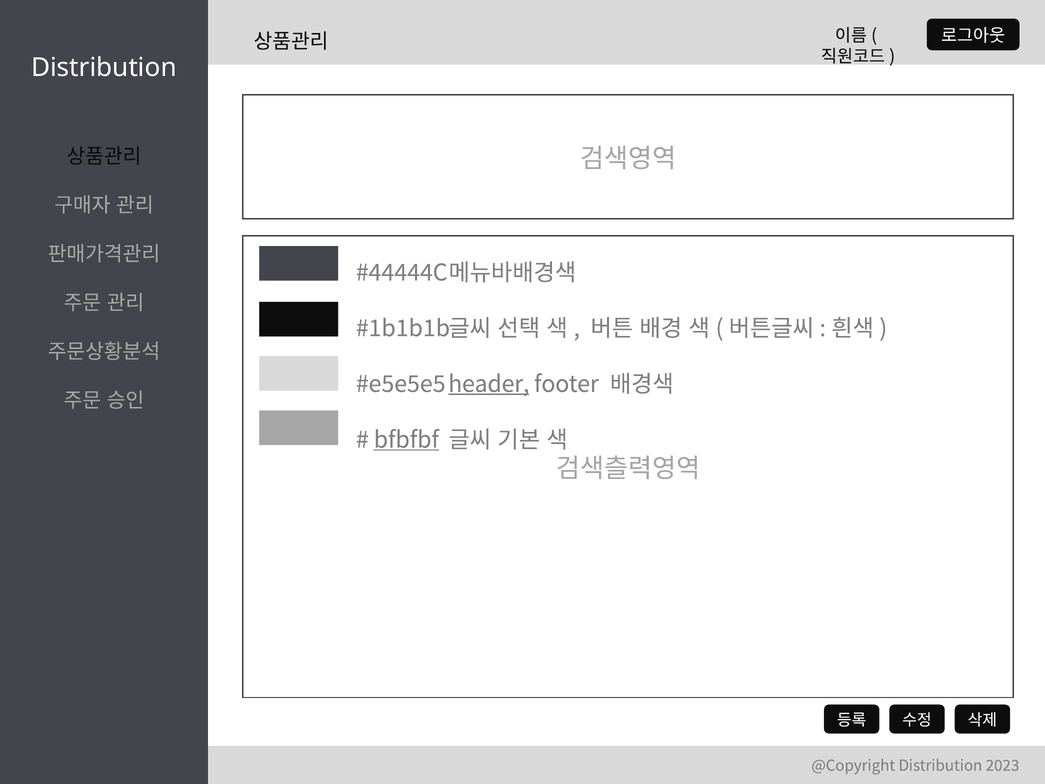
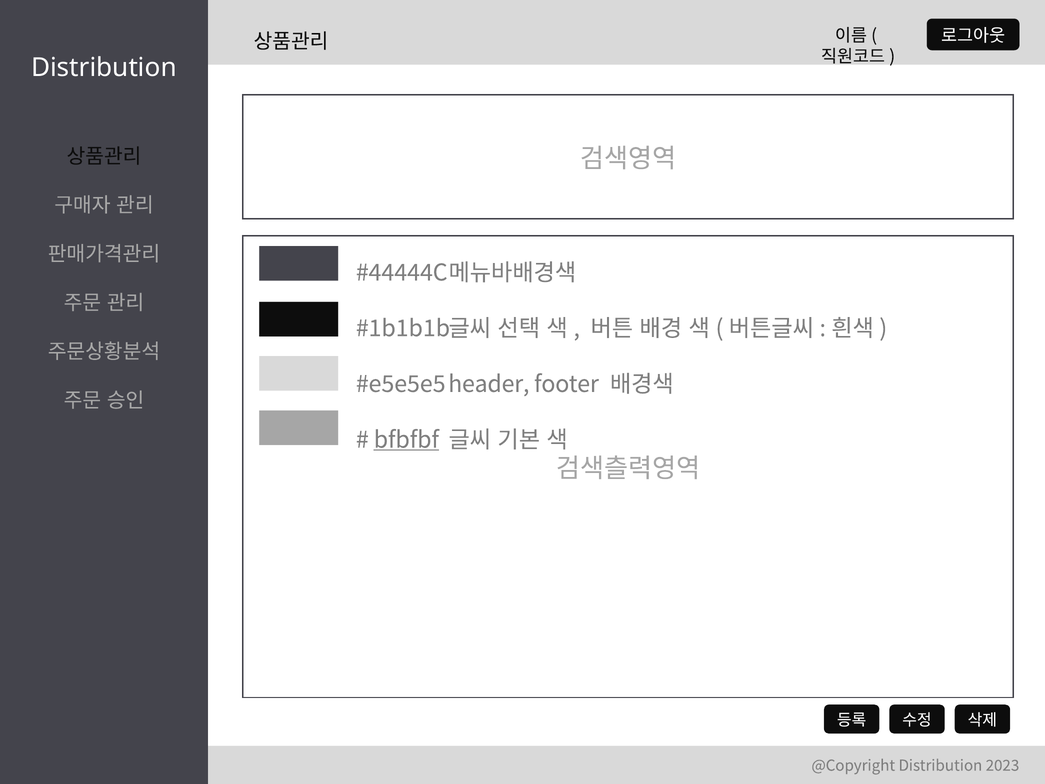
header underline: present -> none
